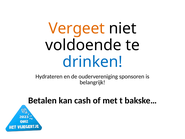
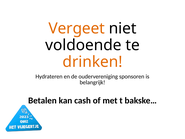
drinken colour: blue -> orange
